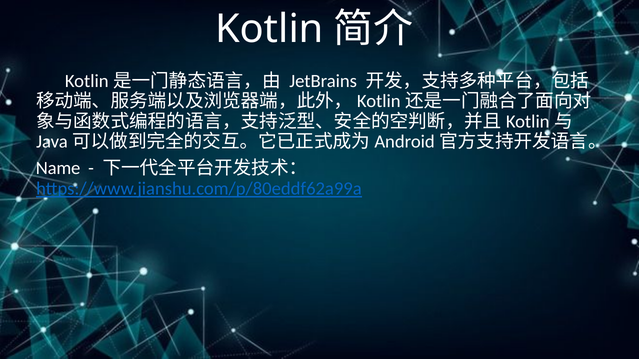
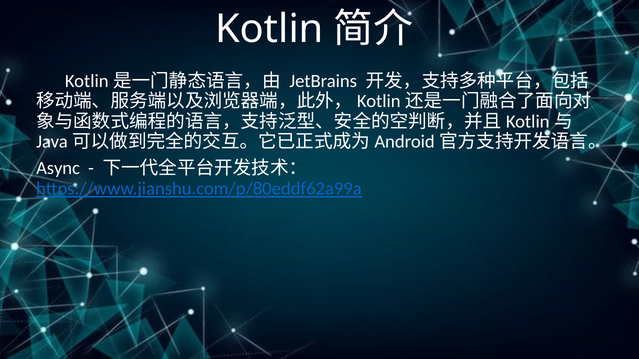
Name: Name -> Async
